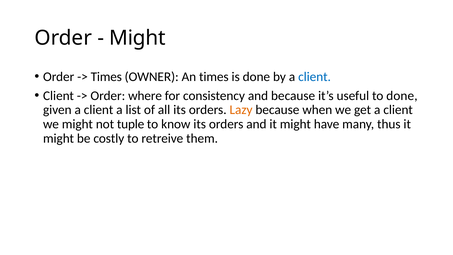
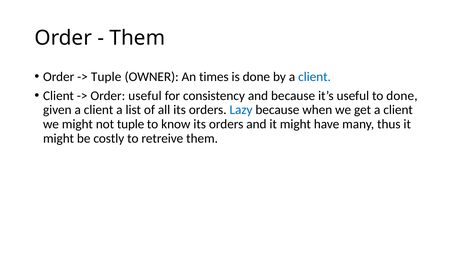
Might at (137, 38): Might -> Them
Times at (106, 77): Times -> Tuple
Order where: where -> useful
Lazy colour: orange -> blue
